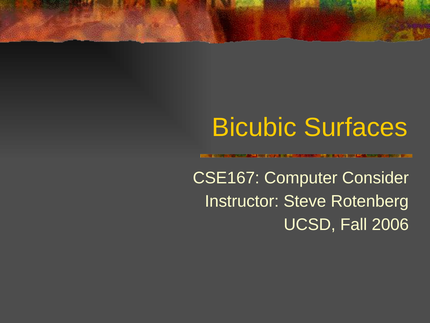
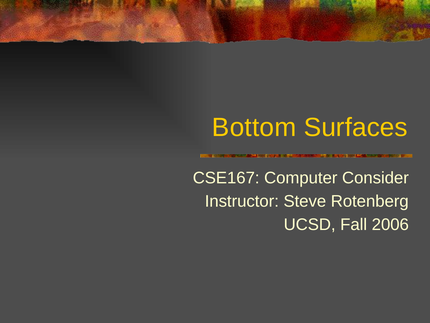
Bicubic: Bicubic -> Bottom
